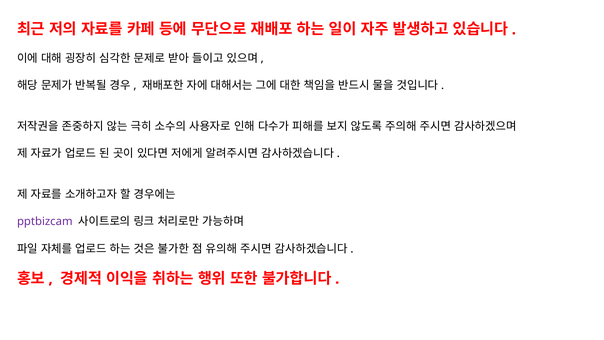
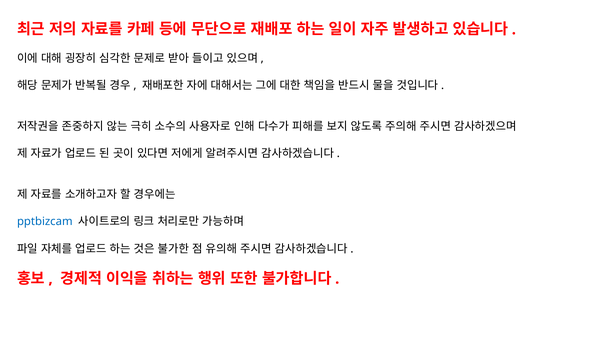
pptbizcam colour: purple -> blue
